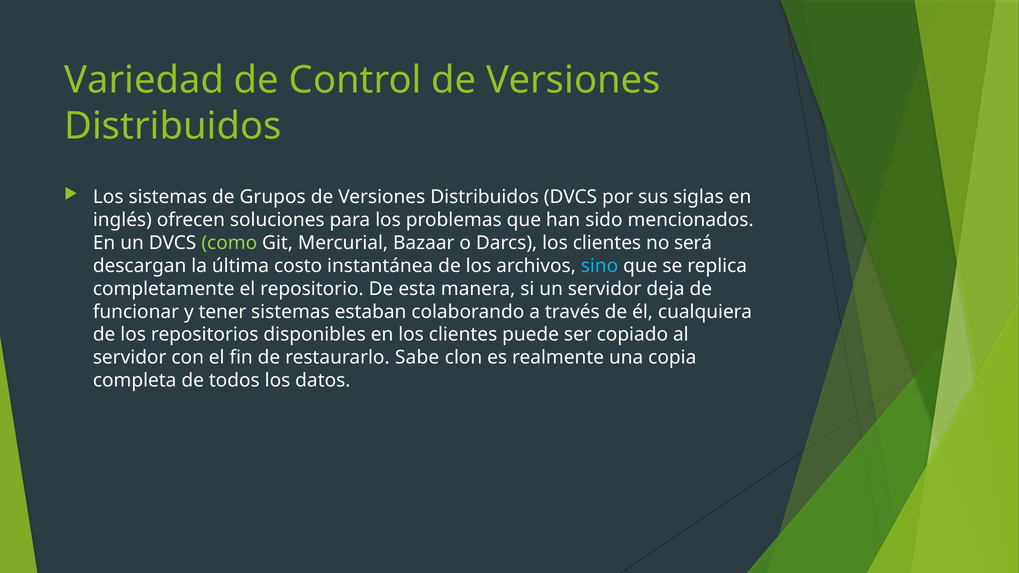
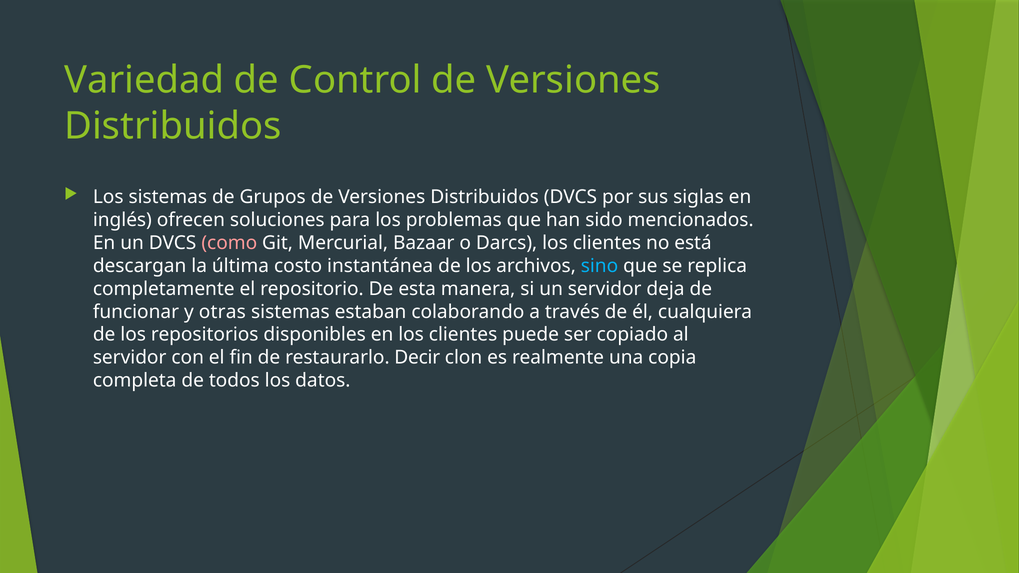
como colour: light green -> pink
será: será -> está
tener: tener -> otras
Sabe: Sabe -> Decir
